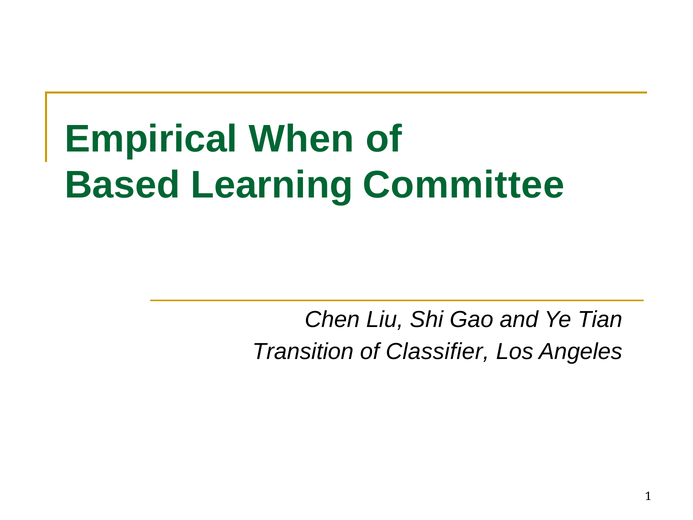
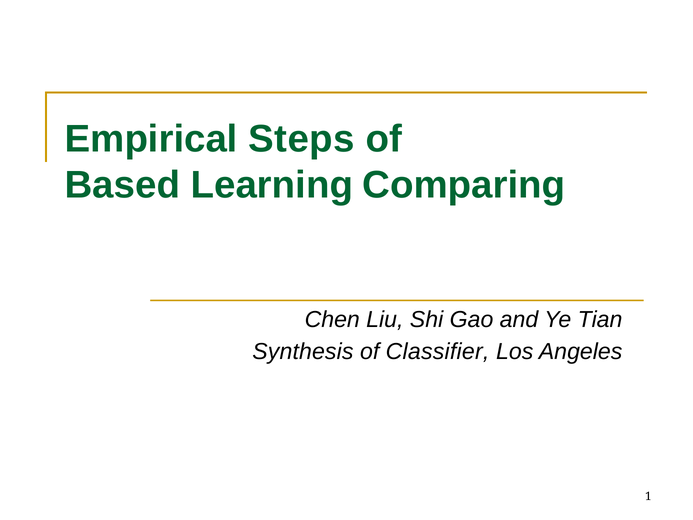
When: When -> Steps
Committee: Committee -> Comparing
Transition: Transition -> Synthesis
